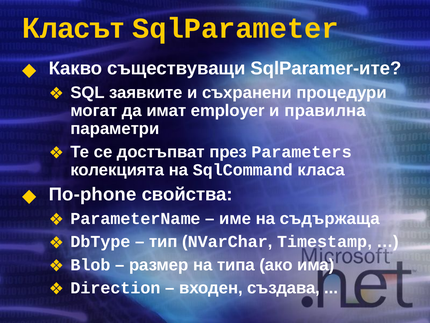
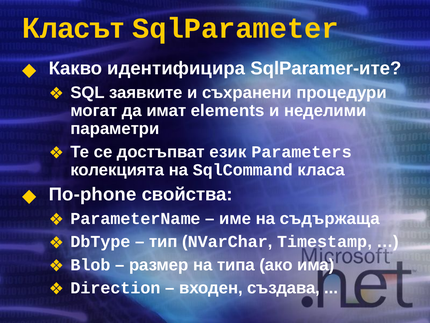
съществуващи: съществуващи -> идентифицира
employer: employer -> elements
правилна: правилна -> неделими
през: през -> език
